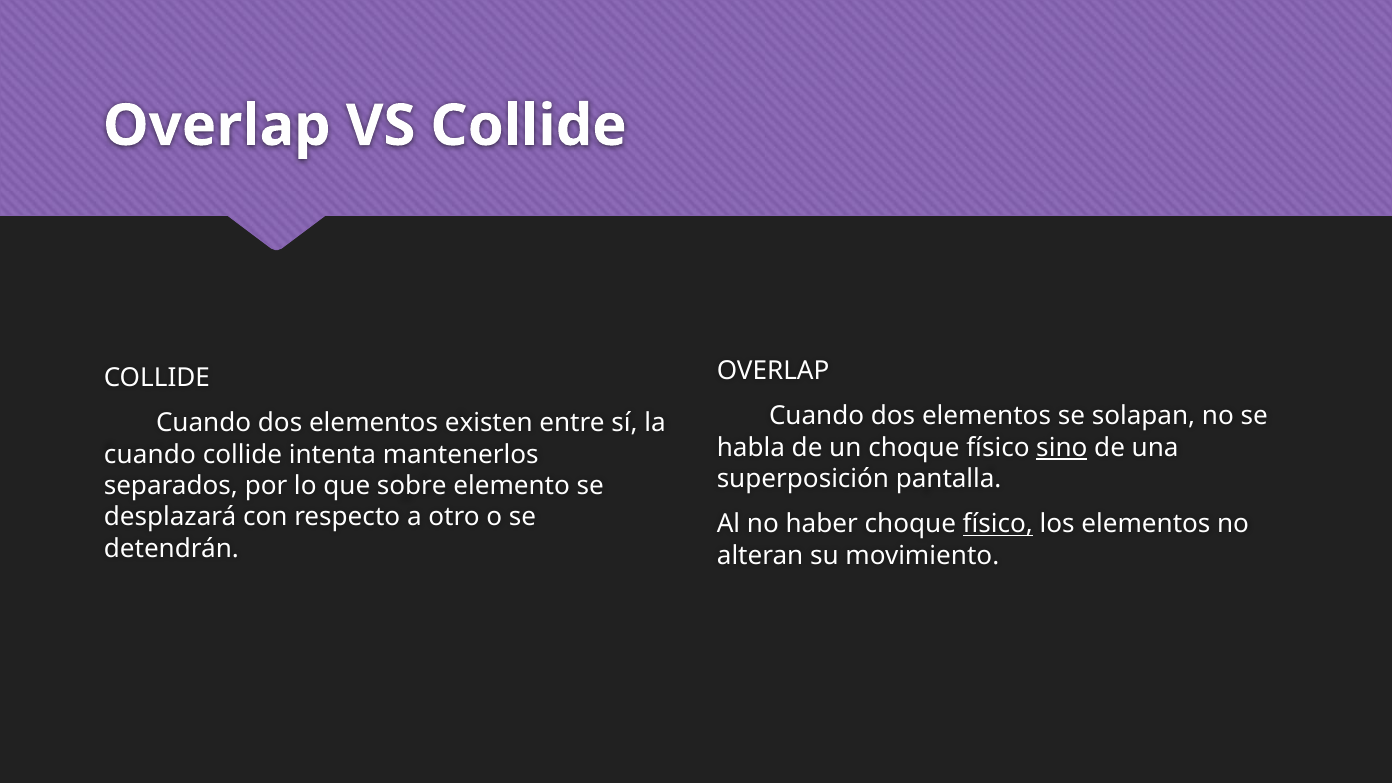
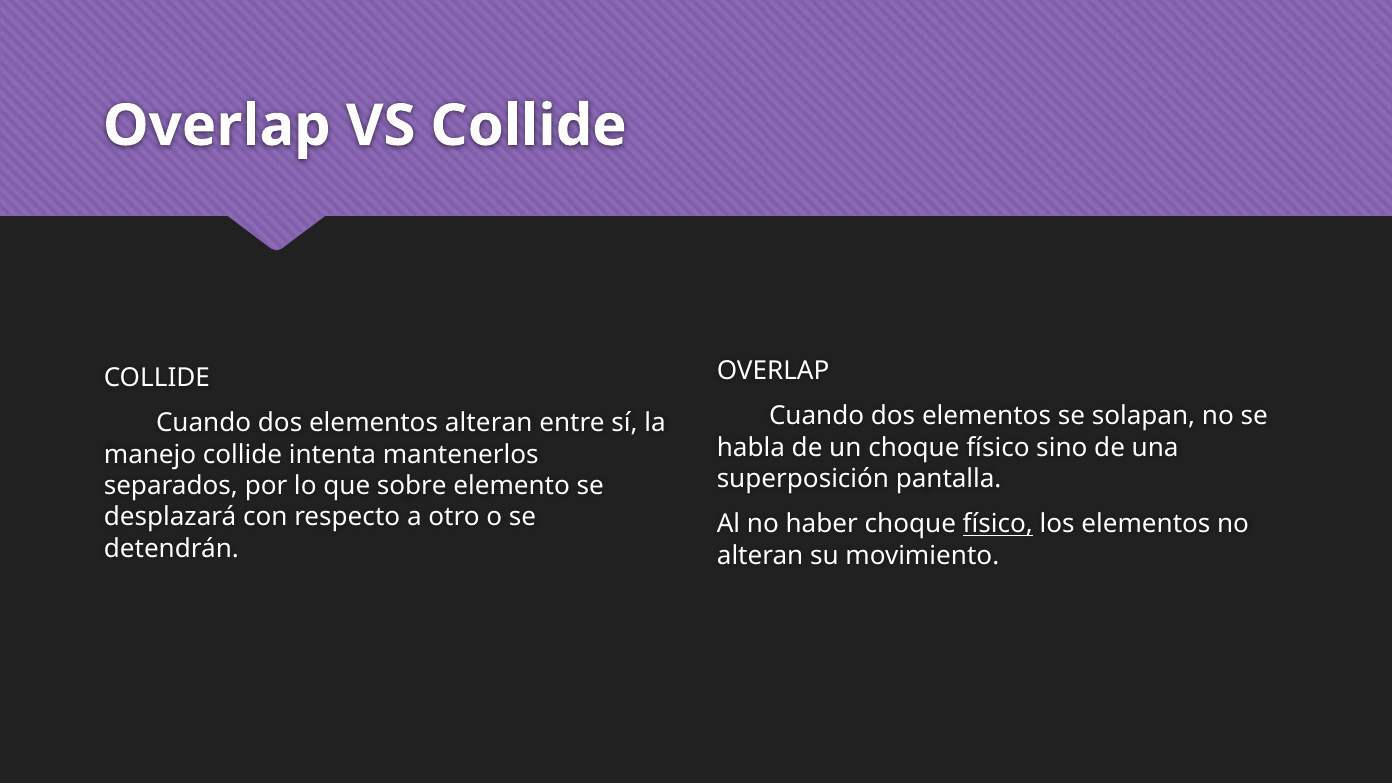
elementos existen: existen -> alteran
sino underline: present -> none
cuando at (150, 455): cuando -> manejo
